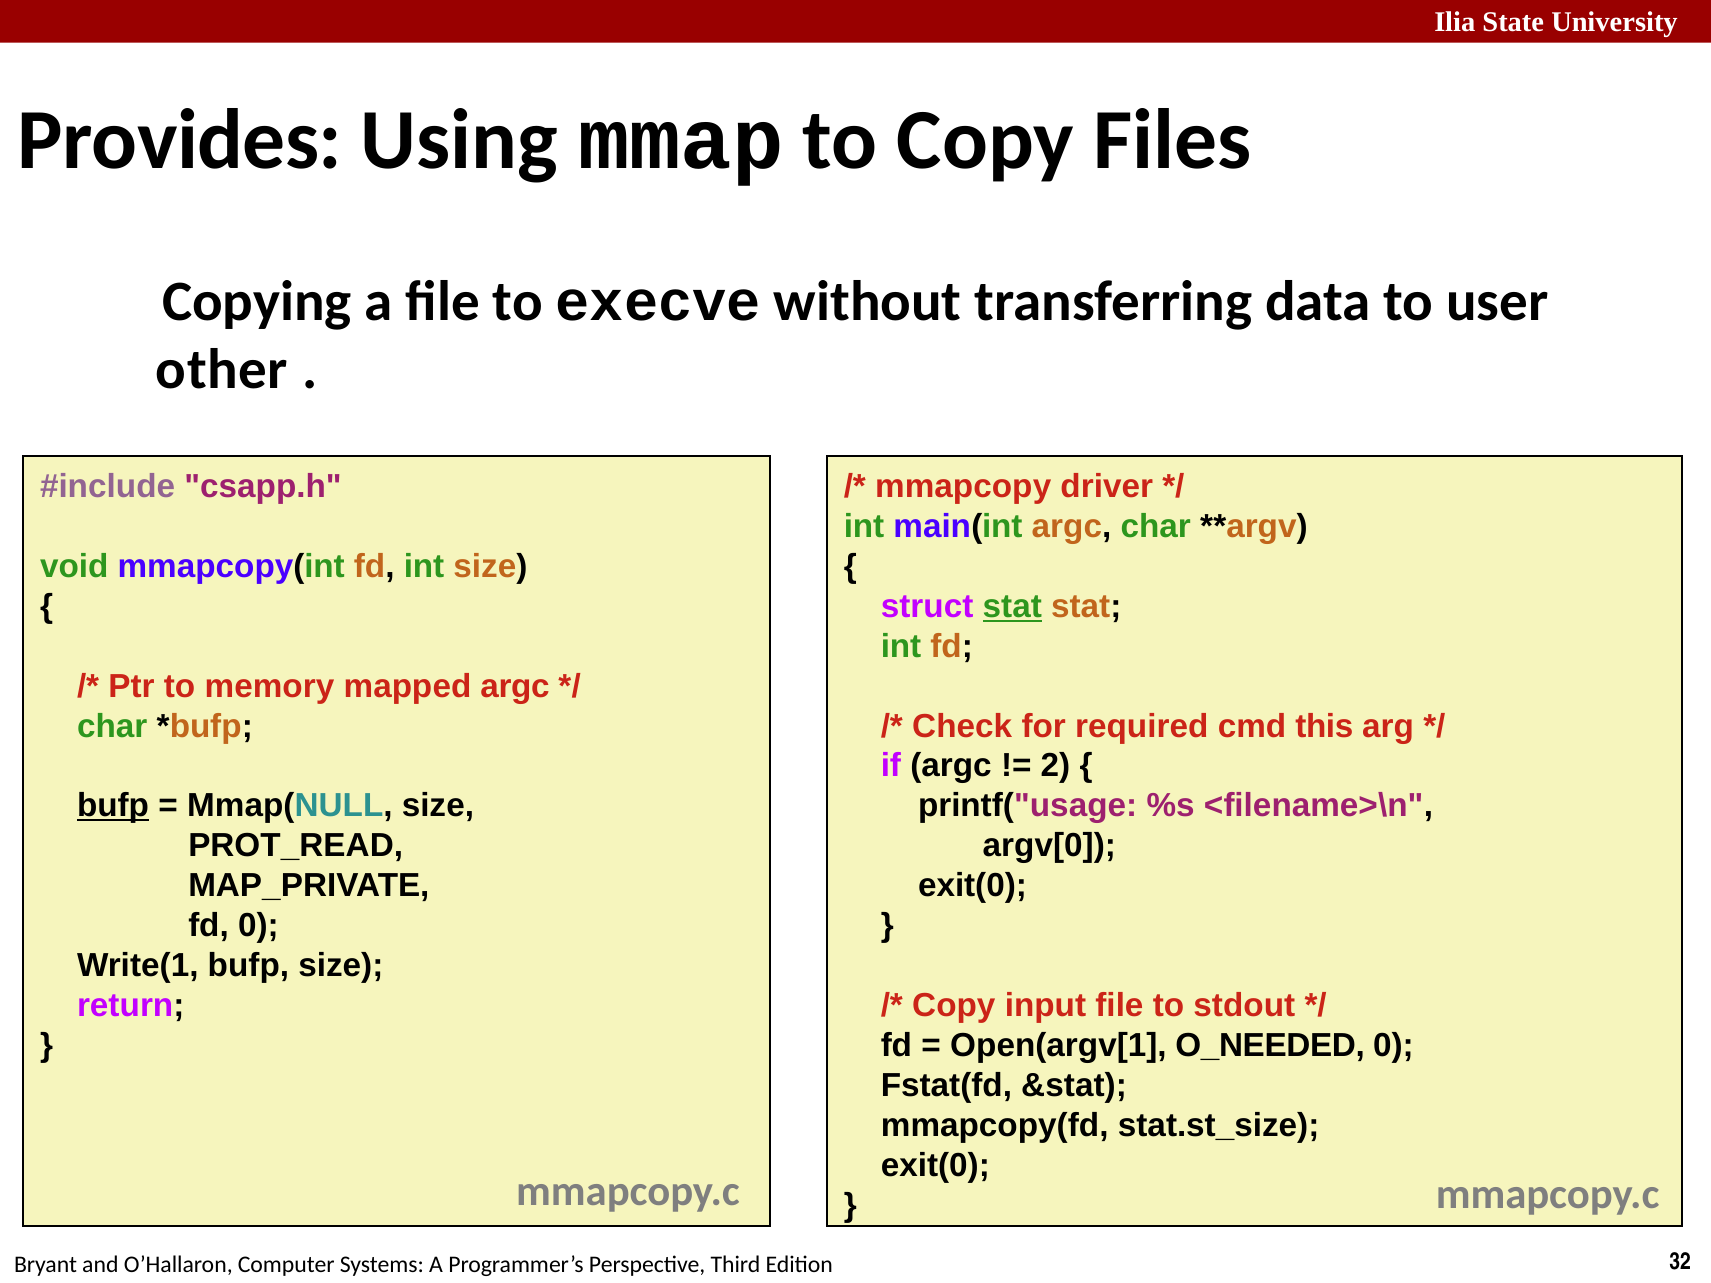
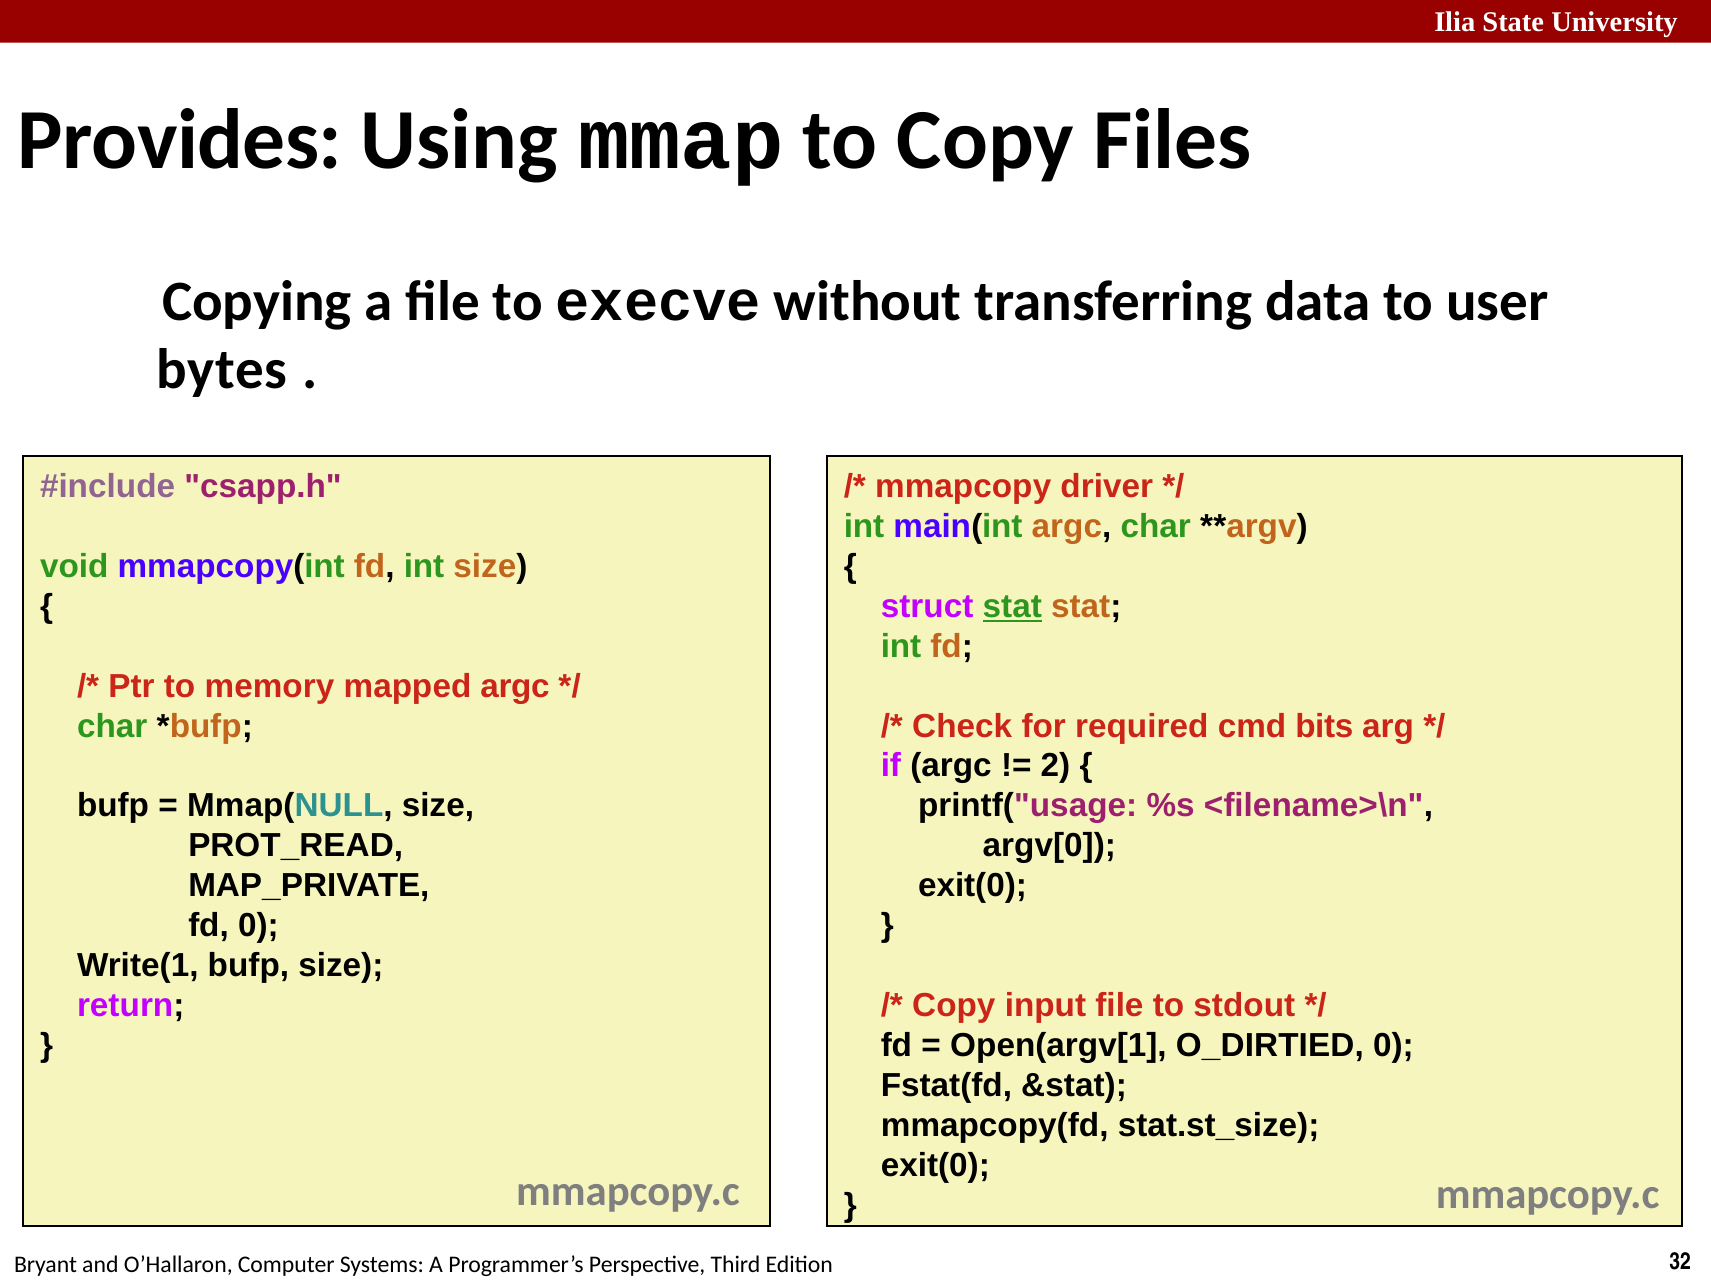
other: other -> bytes
this: this -> bits
bufp at (113, 806) underline: present -> none
O_NEEDED: O_NEEDED -> O_DIRTIED
